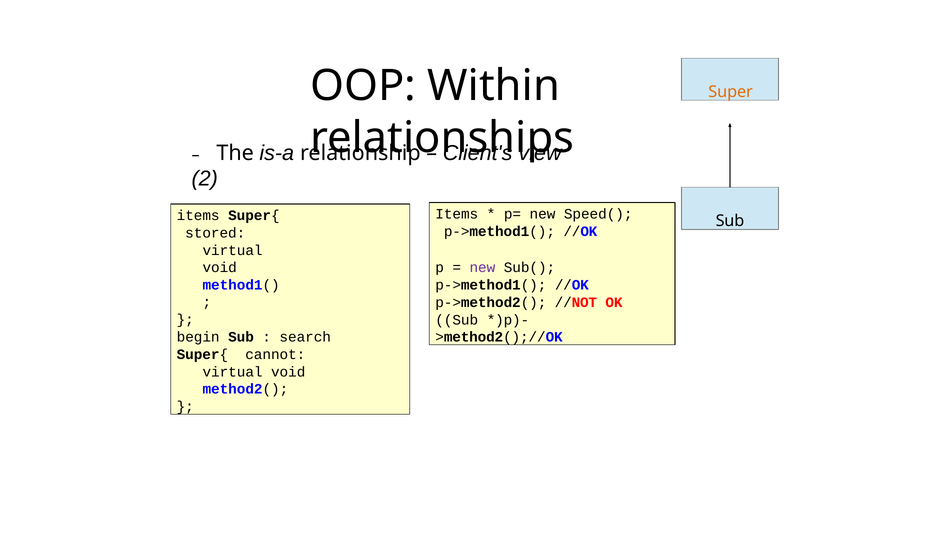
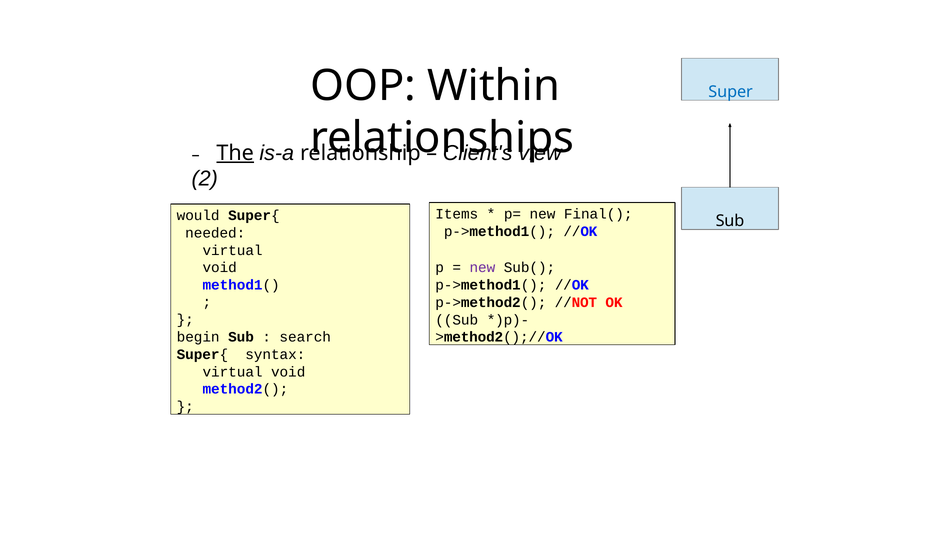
Super colour: orange -> blue
The underline: none -> present
Speed(: Speed( -> Final(
items at (198, 216): items -> would
stored: stored -> needed
cannot: cannot -> syntax
